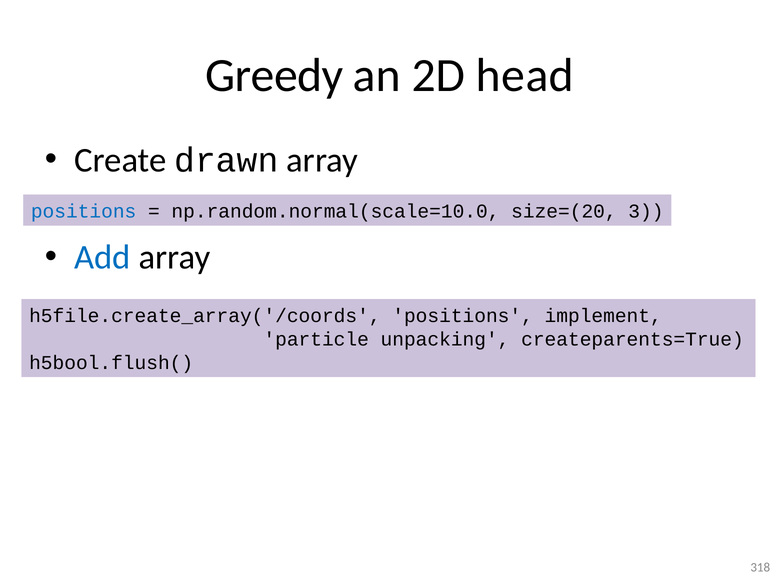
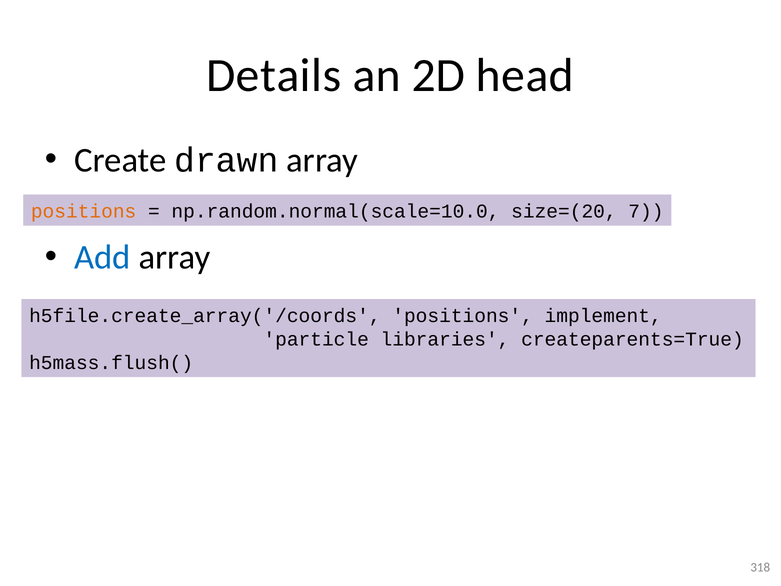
Greedy: Greedy -> Details
positions at (84, 211) colour: blue -> orange
3: 3 -> 7
unpacking: unpacking -> libraries
h5bool.flush(: h5bool.flush( -> h5mass.flush(
